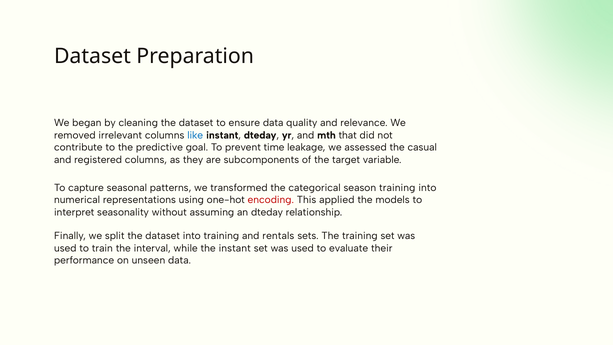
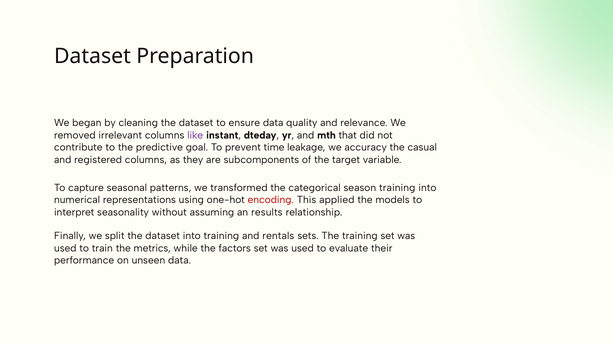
like colour: blue -> purple
assessed: assessed -> accuracy
an dteday: dteday -> results
interval: interval -> metrics
the instant: instant -> factors
